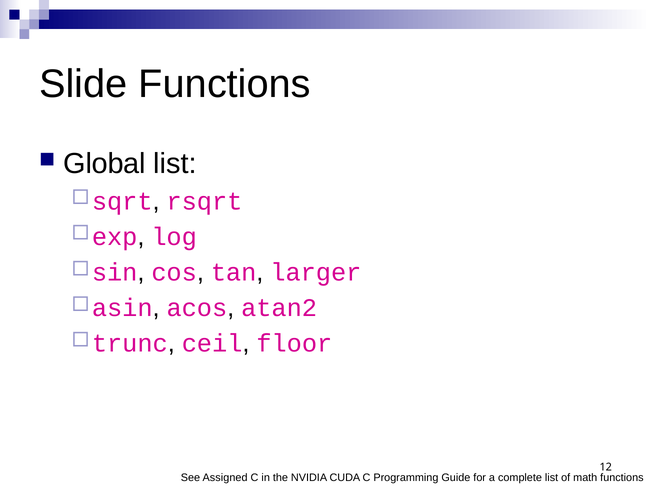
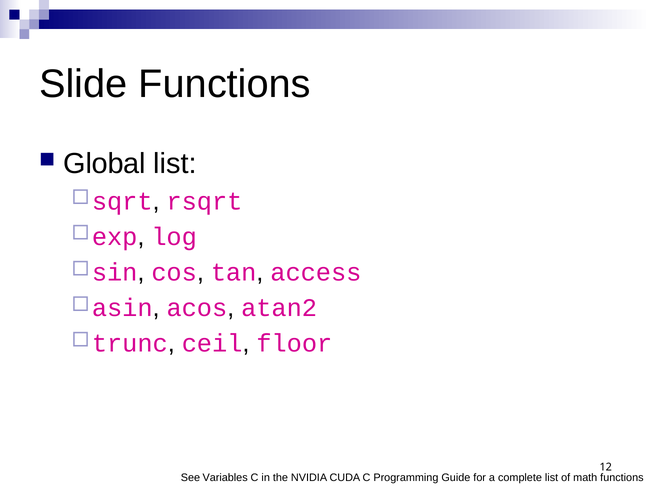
larger: larger -> access
Assigned: Assigned -> Variables
